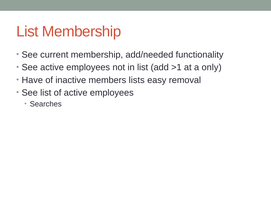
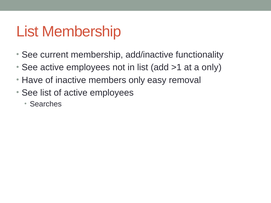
add/needed: add/needed -> add/inactive
members lists: lists -> only
